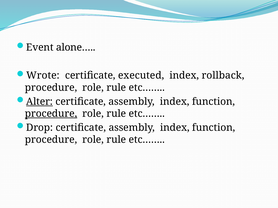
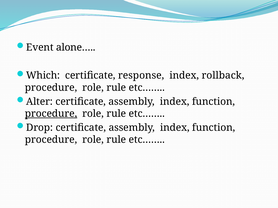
Wrote: Wrote -> Which
executed: executed -> response
Alter underline: present -> none
